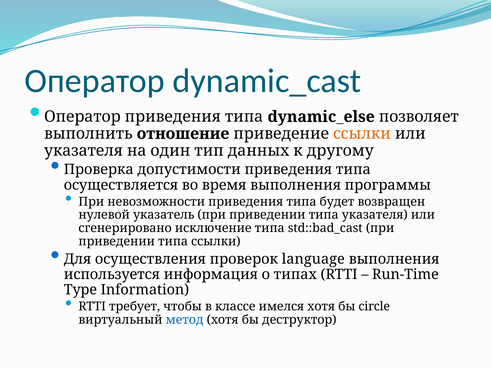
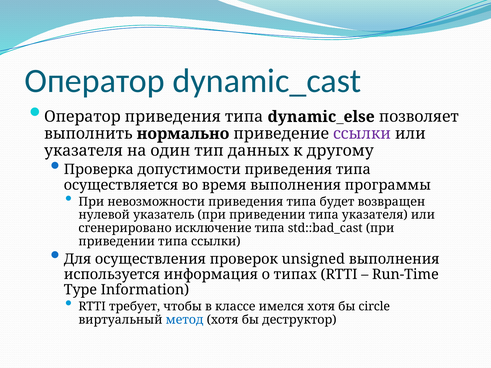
отношение: отношение -> нормально
ссылки at (362, 134) colour: orange -> purple
language: language -> unsigned
